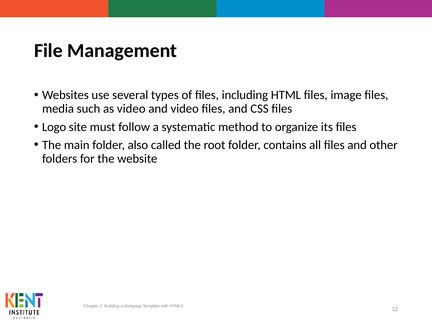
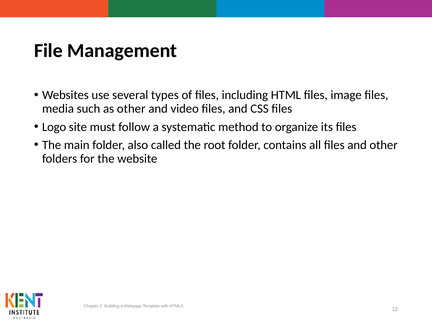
as video: video -> other
